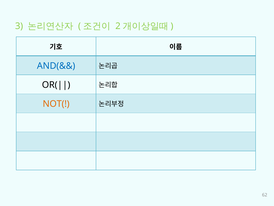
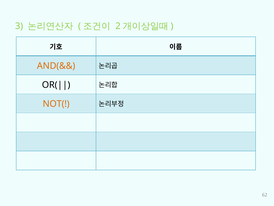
AND(&& colour: blue -> orange
